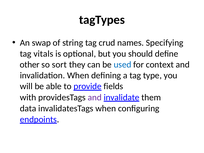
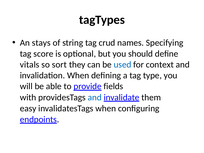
swap: swap -> stays
vitals: vitals -> score
other: other -> vitals
and at (95, 97) colour: purple -> blue
data: data -> easy
